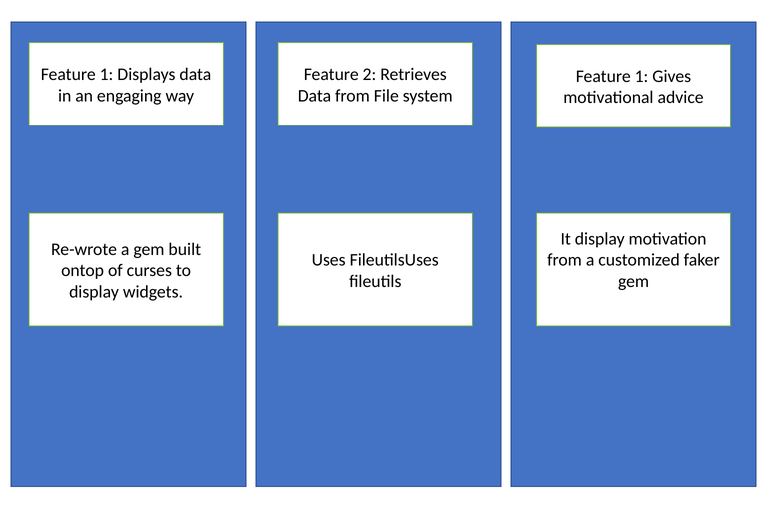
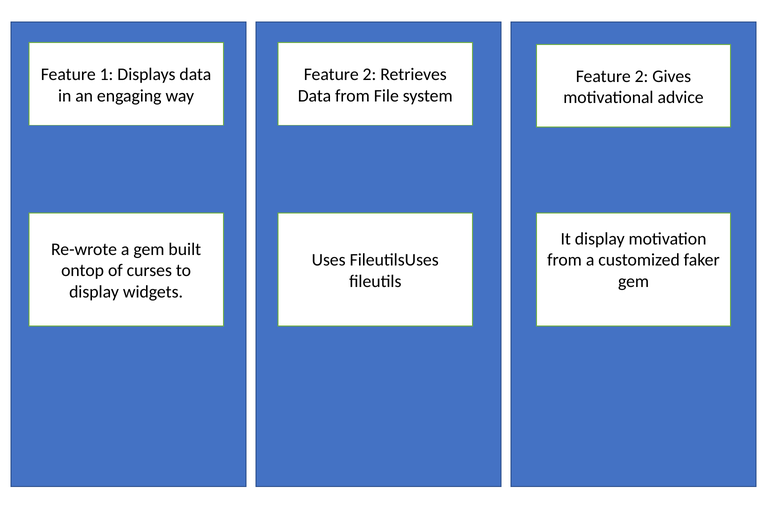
1 at (641, 76): 1 -> 2
